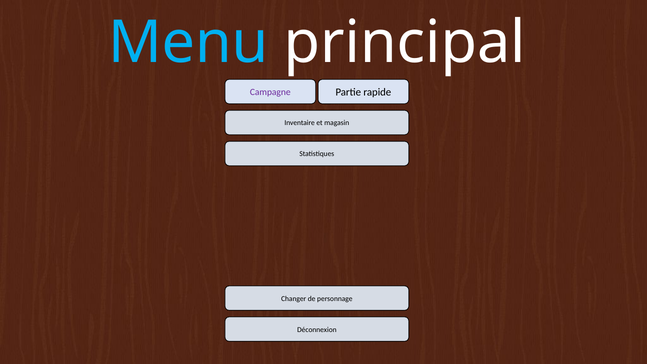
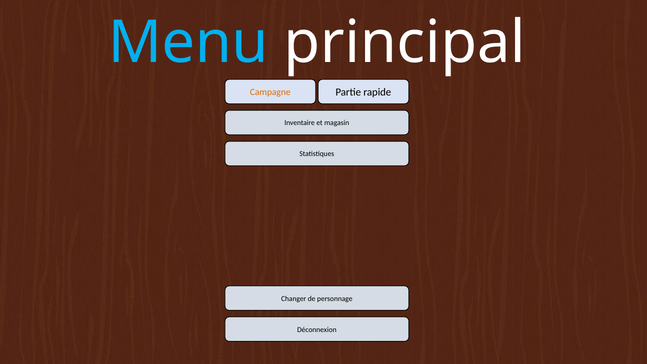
Campagne colour: purple -> orange
